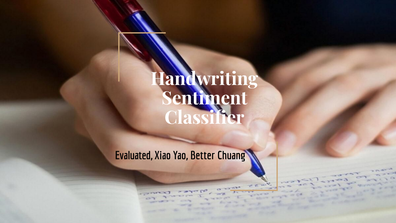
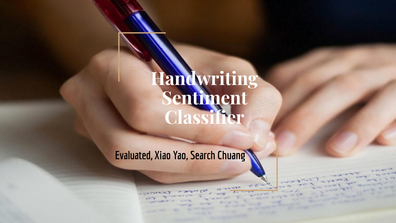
Better: Better -> Search
